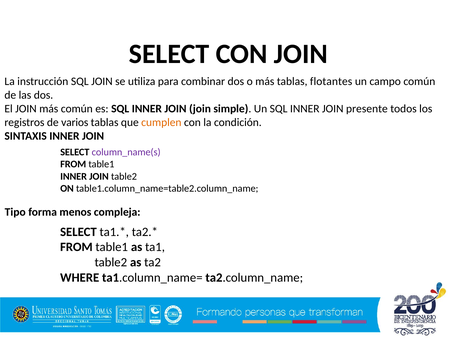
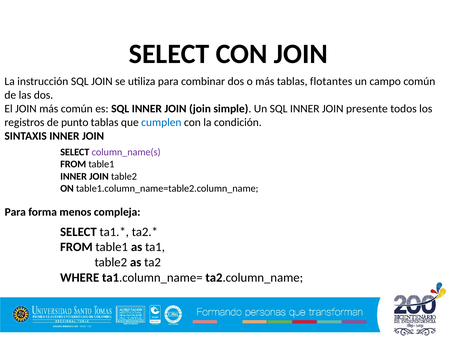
varios: varios -> punto
cumplen colour: orange -> blue
Tipo at (15, 212): Tipo -> Para
